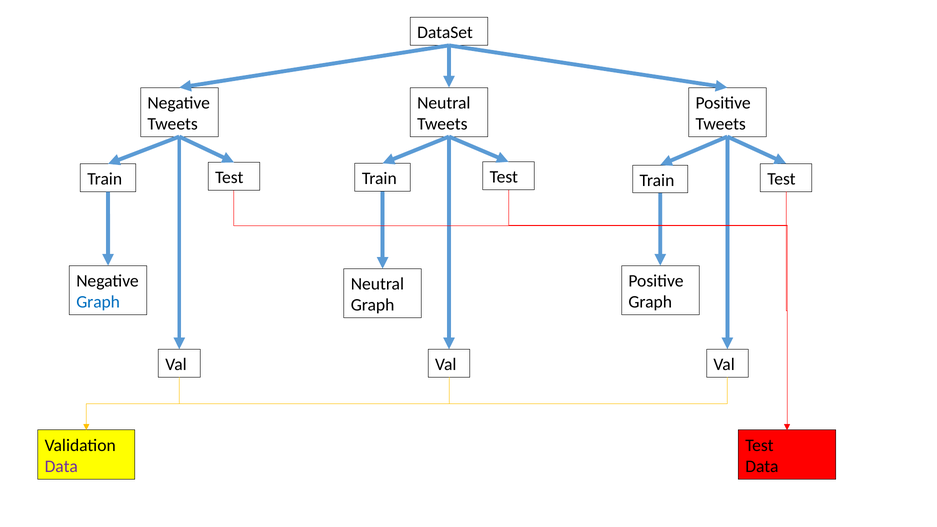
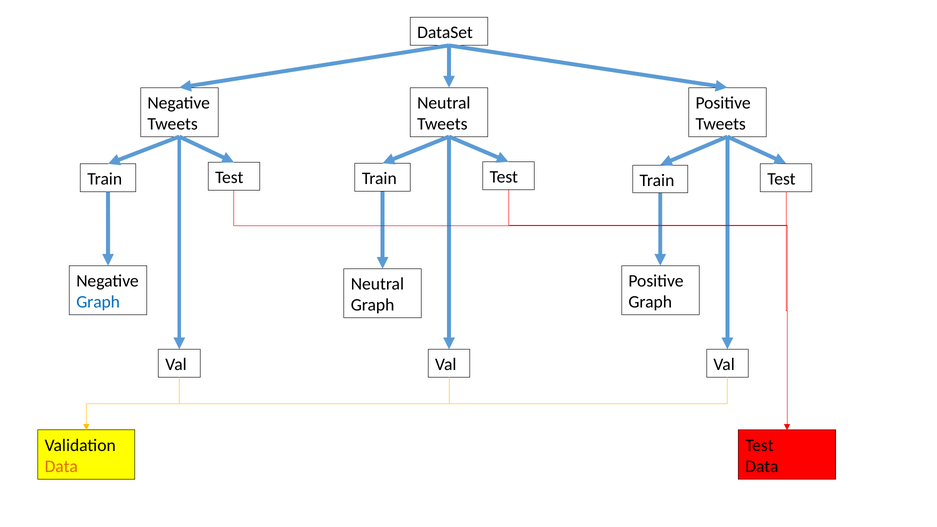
Data at (61, 466) colour: purple -> orange
